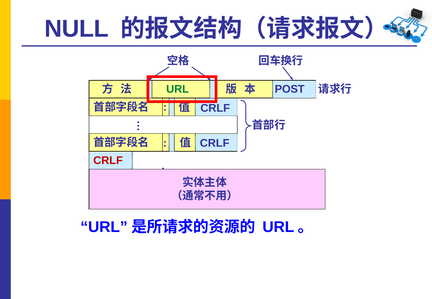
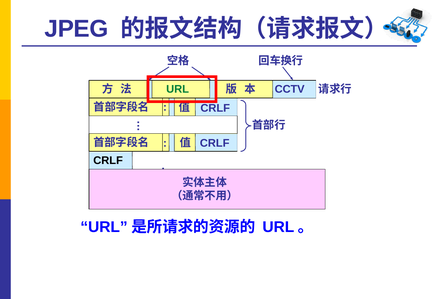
NULL: NULL -> JPEG
POST: POST -> CCTV
CRLF at (108, 160) colour: red -> black
